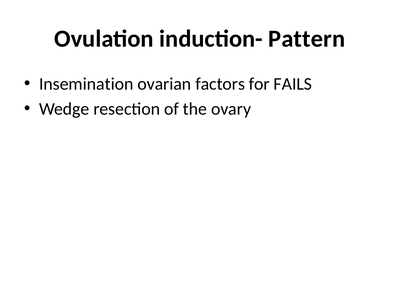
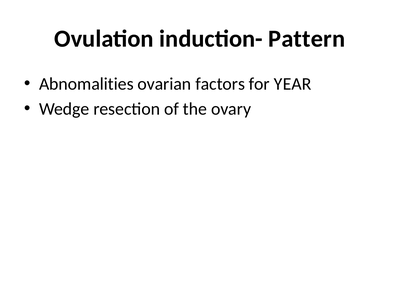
Insemination: Insemination -> Abnomalities
FAILS: FAILS -> YEAR
